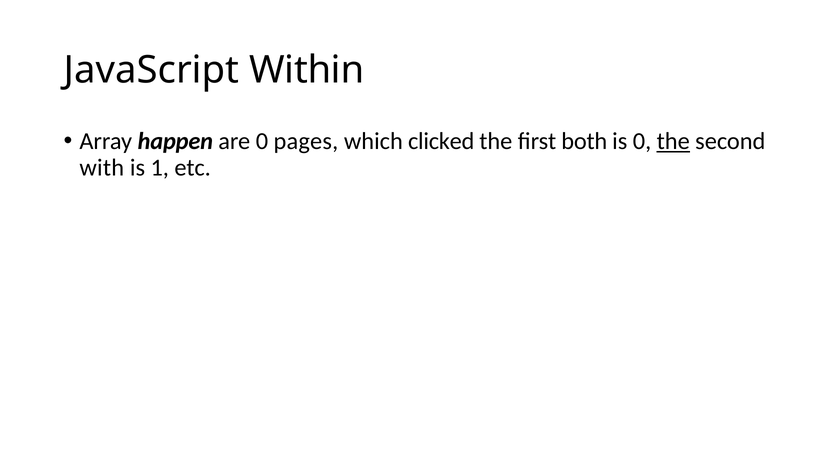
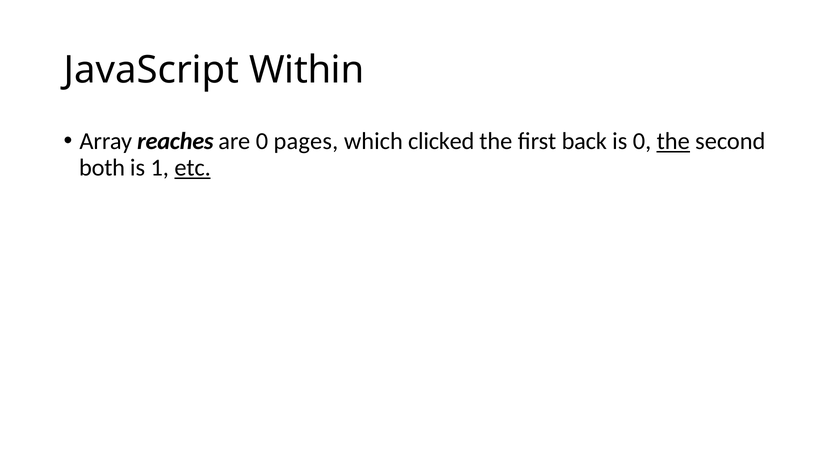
happen: happen -> reaches
both: both -> back
with: with -> both
etc underline: none -> present
